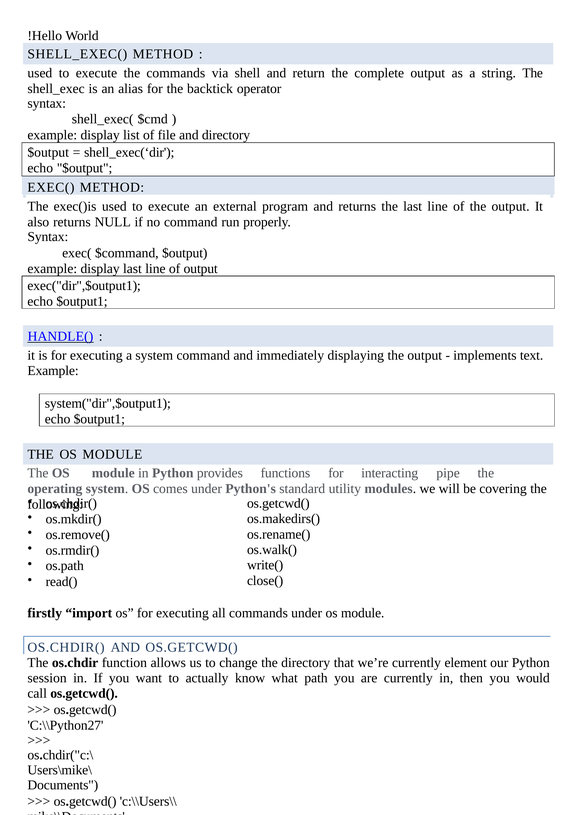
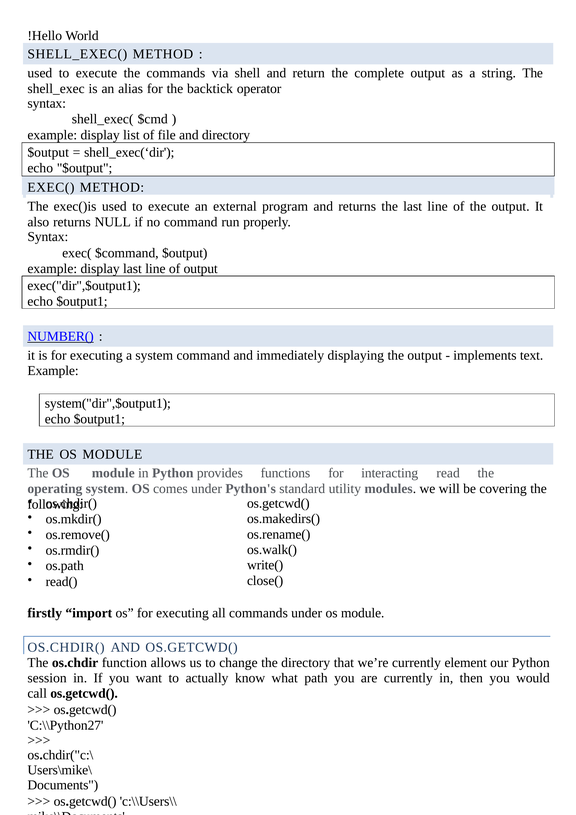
HANDLE(: HANDLE( -> NUMBER(
pipe: pipe -> read
